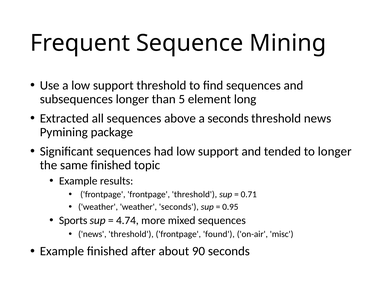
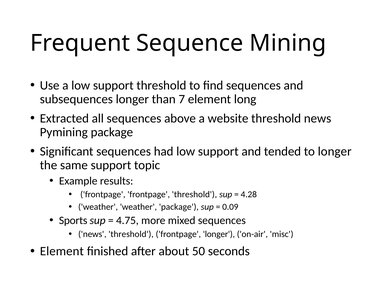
5: 5 -> 7
a seconds: seconds -> website
same finished: finished -> support
0.71: 0.71 -> 4.28
weather seconds: seconds -> package
0.95: 0.95 -> 0.09
4.74: 4.74 -> 4.75
frontpage found: found -> longer
Example at (62, 251): Example -> Element
90: 90 -> 50
